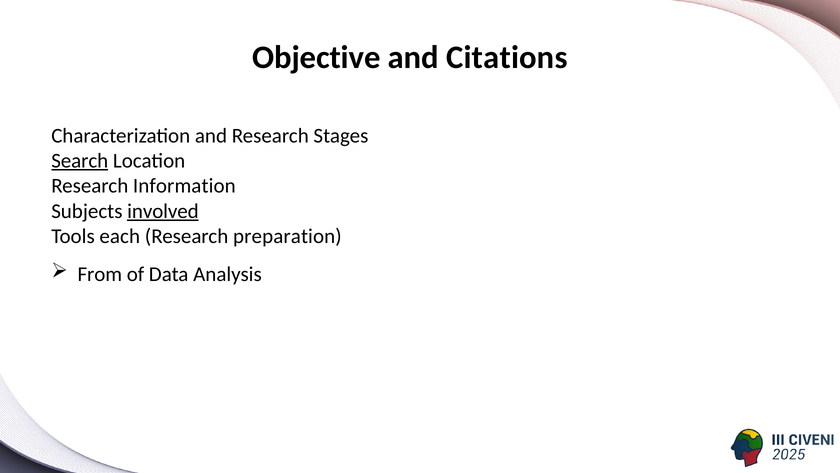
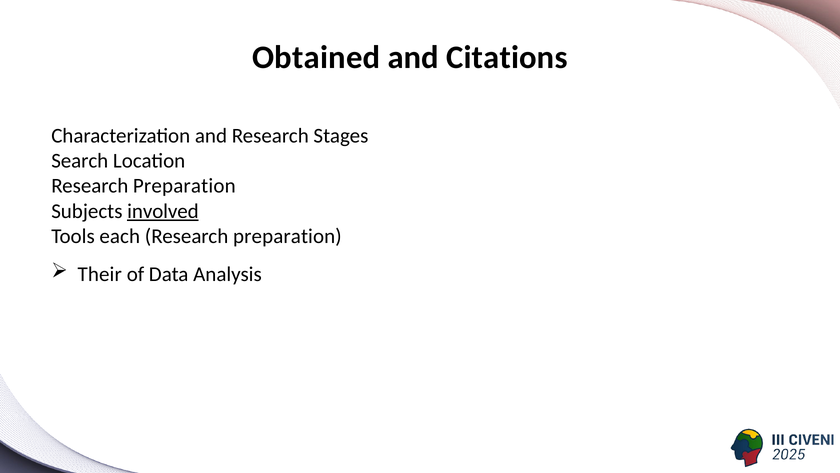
Objective: Objective -> Obtained
Search underline: present -> none
Information at (184, 186): Information -> Preparation
From: From -> Their
